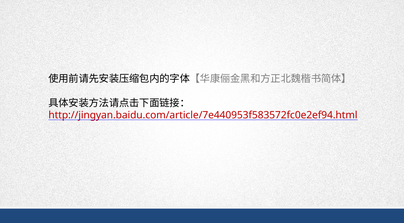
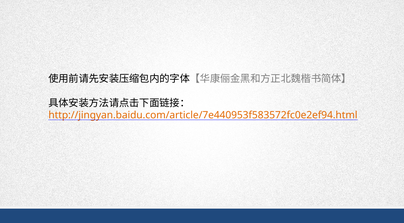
http://jingyan.baidu.com/article/7e440953f583572fc0e2ef94.html colour: red -> orange
